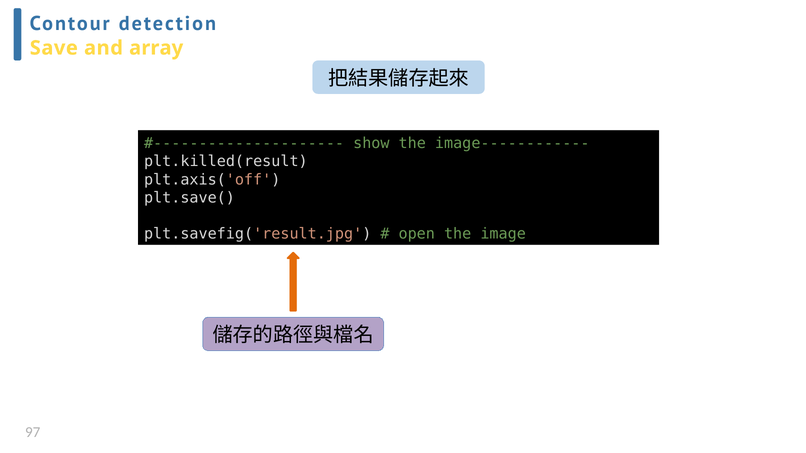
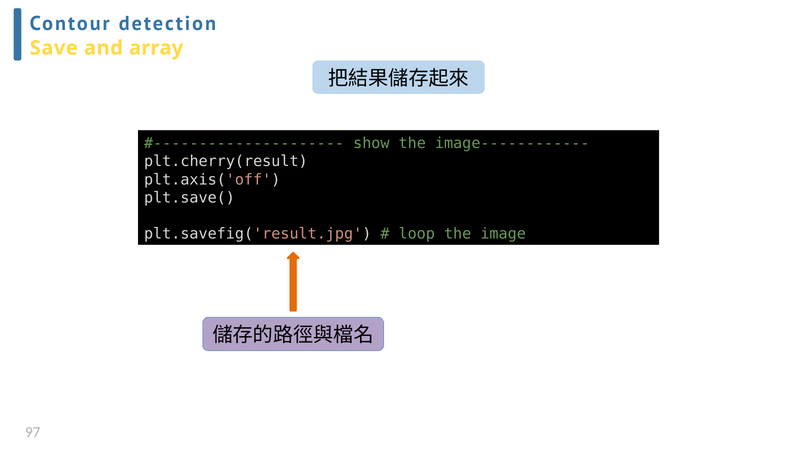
plt.killed(result: plt.killed(result -> plt.cherry(result
open: open -> loop
